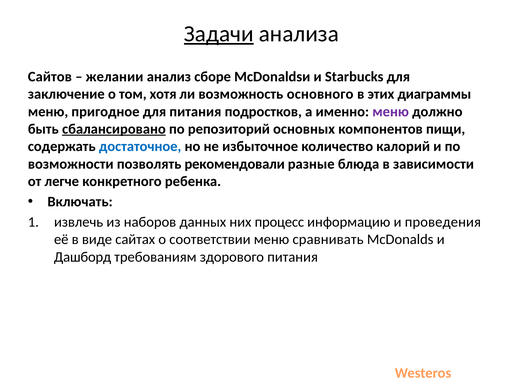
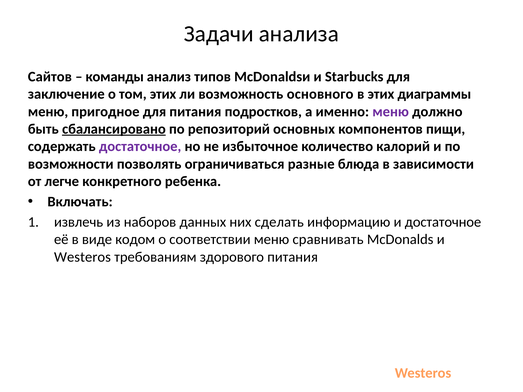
Задачи underline: present -> none
желании: желании -> команды
сборе: сборе -> типов
том хотя: хотя -> этих
достаточное at (140, 147) colour: blue -> purple
рекомендовали: рекомендовали -> ограничиваться
процесс: процесс -> сделать
и проведения: проведения -> достаточное
сайтах: сайтах -> кодом
Дашборд at (83, 257): Дашборд -> Westeros
